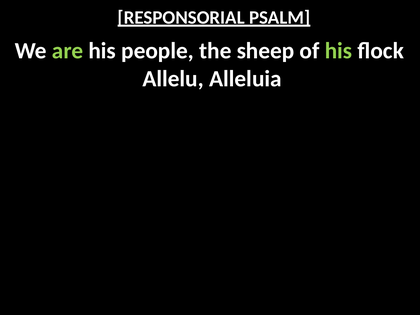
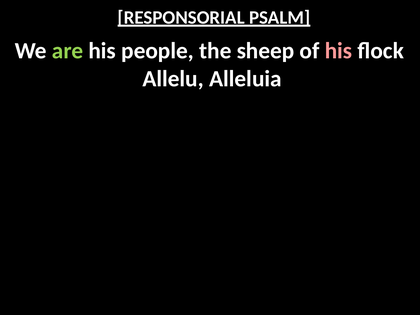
his at (339, 51) colour: light green -> pink
